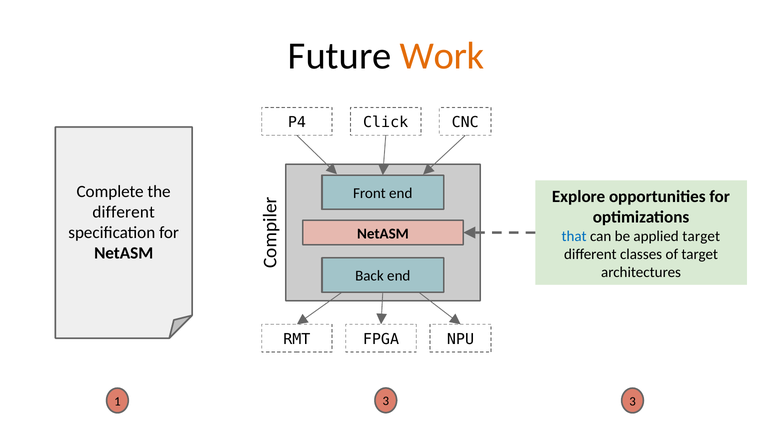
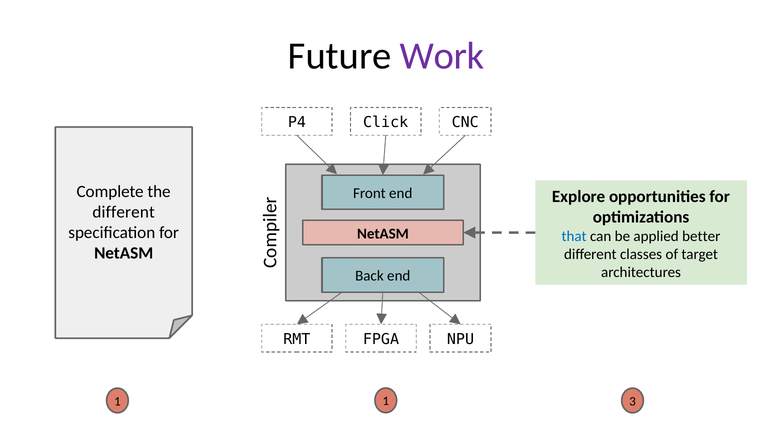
Work colour: orange -> purple
applied target: target -> better
1 3: 3 -> 1
